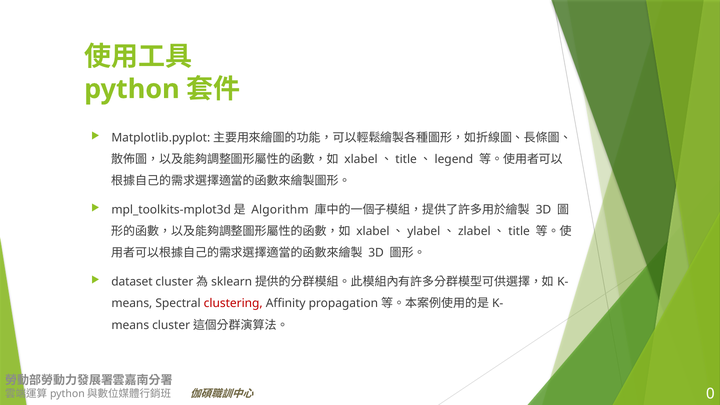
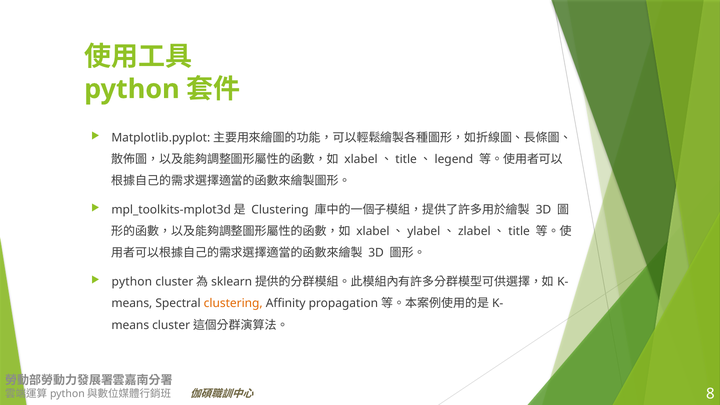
Algorithm at (280, 210): Algorithm -> Clustering
dataset at (132, 282): dataset -> python
clustering at (233, 304) colour: red -> orange
0: 0 -> 8
